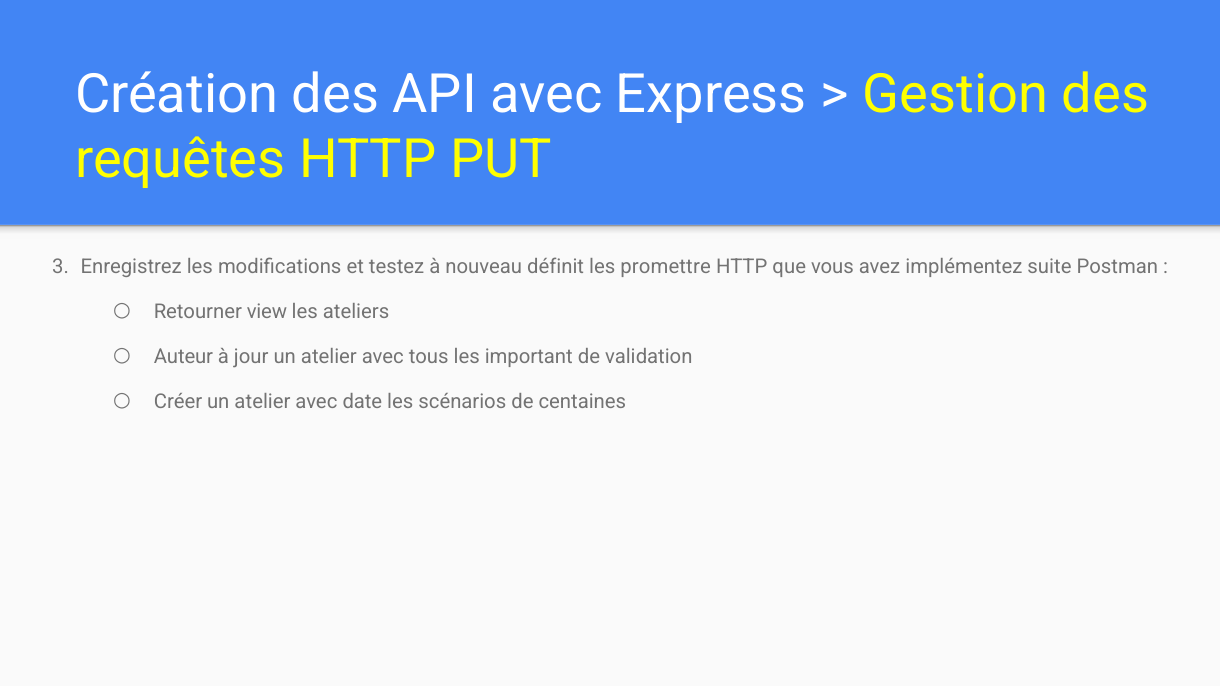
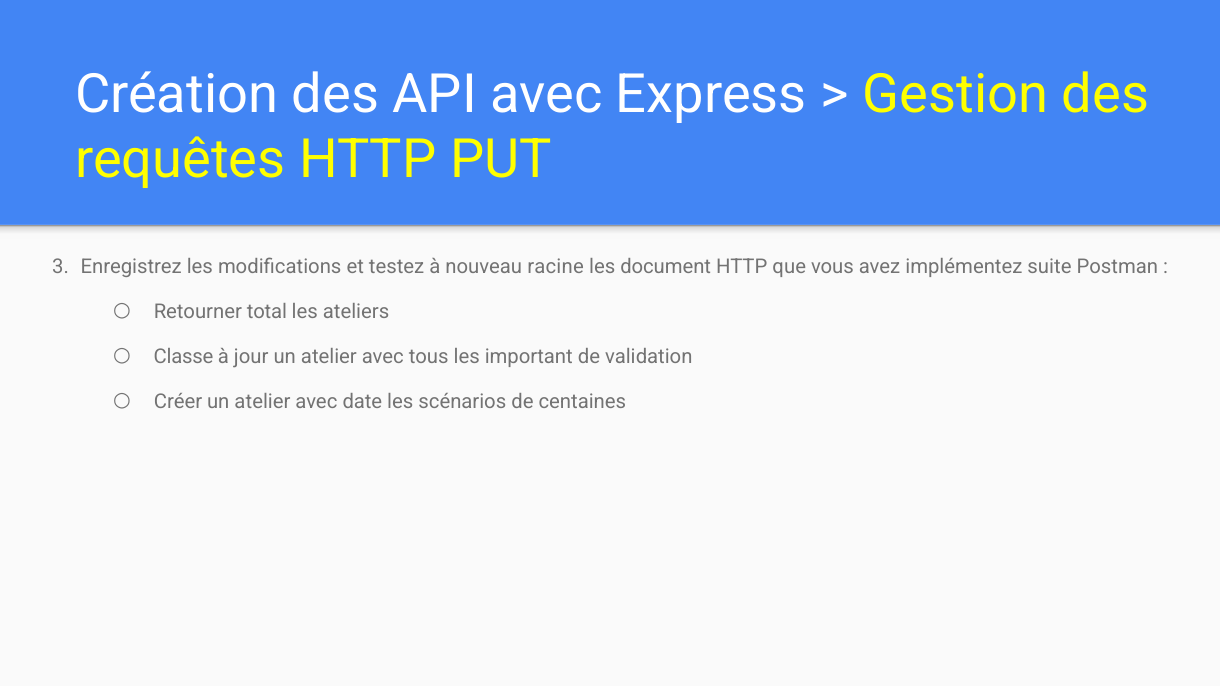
définit: définit -> racine
promettre: promettre -> document
view: view -> total
Auteur: Auteur -> Classe
